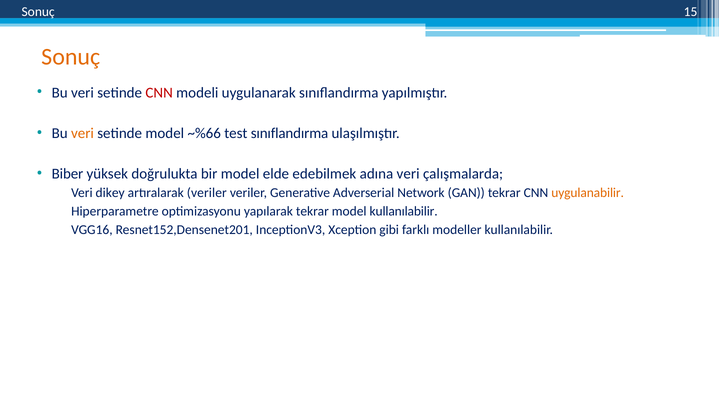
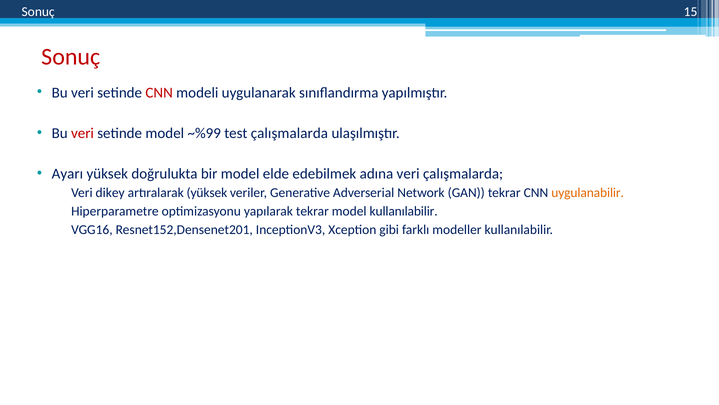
Sonuç at (71, 57) colour: orange -> red
veri at (83, 133) colour: orange -> red
~%66: ~%66 -> ~%99
test sınıflandırma: sınıflandırma -> çalışmalarda
Biber: Biber -> Ayarı
artıralarak veriler: veriler -> yüksek
